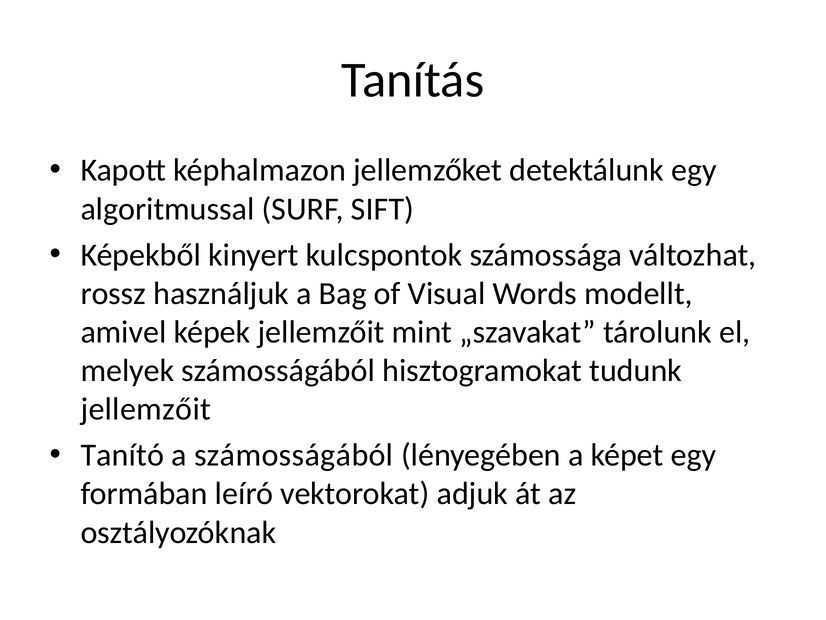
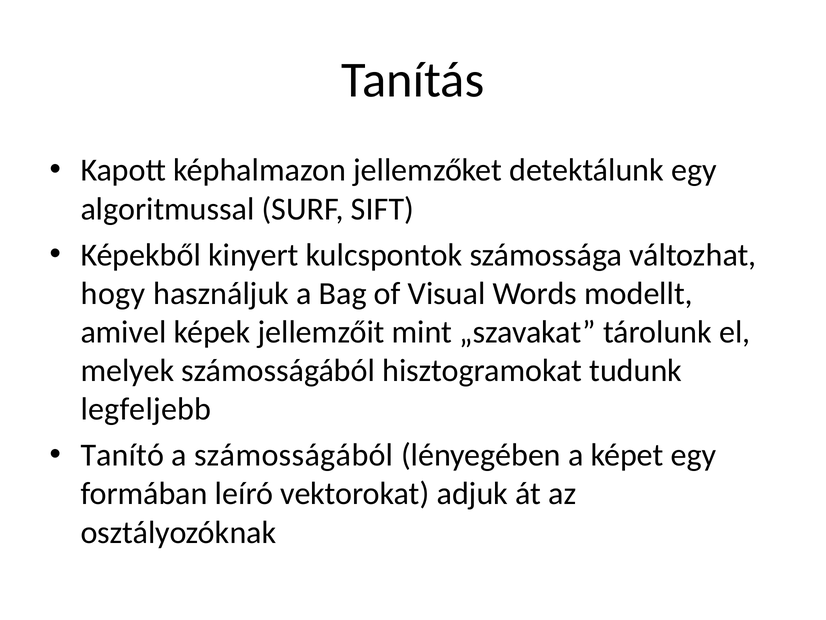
rossz: rossz -> hogy
jellemzőit at (146, 409): jellemzőit -> legfeljebb
